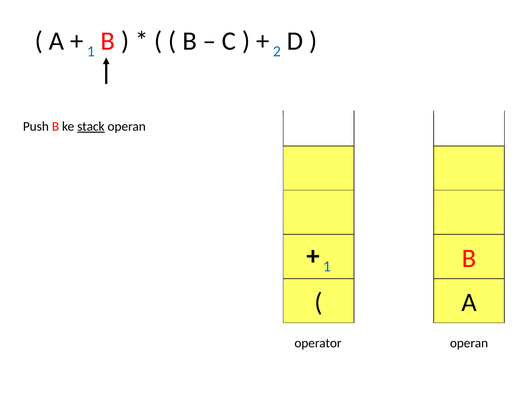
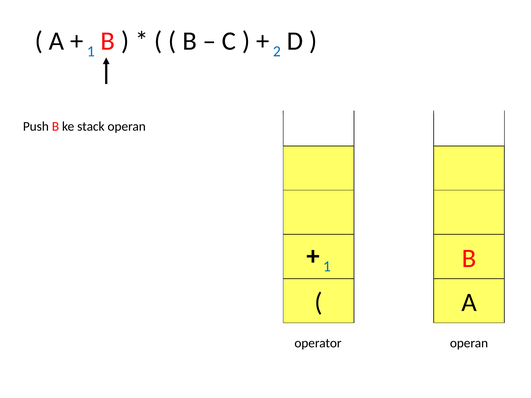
stack underline: present -> none
